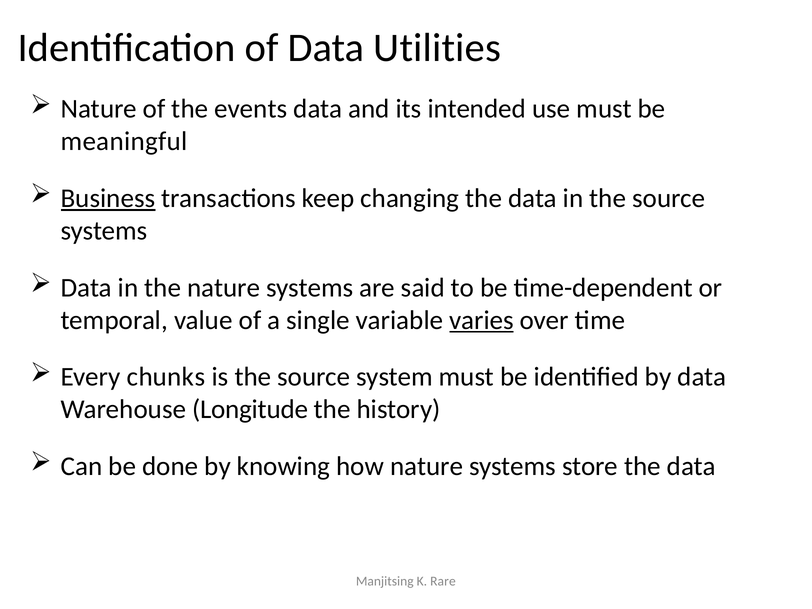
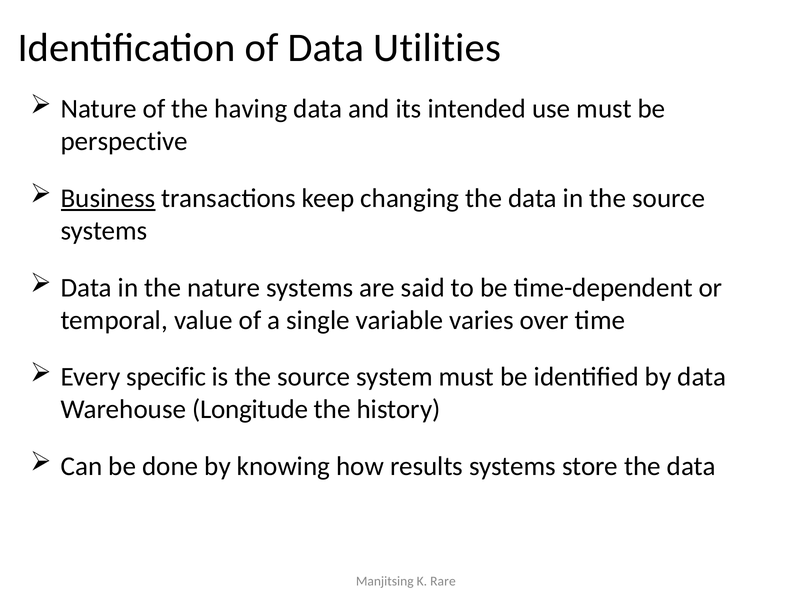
events: events -> having
meaningful: meaningful -> perspective
varies underline: present -> none
chunks: chunks -> specific
how nature: nature -> results
